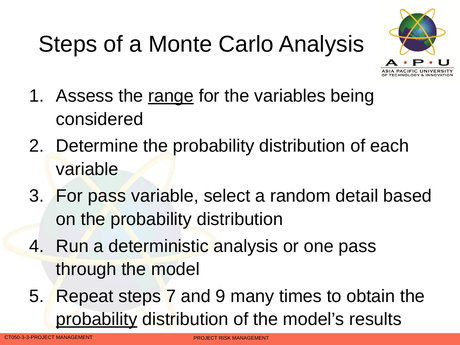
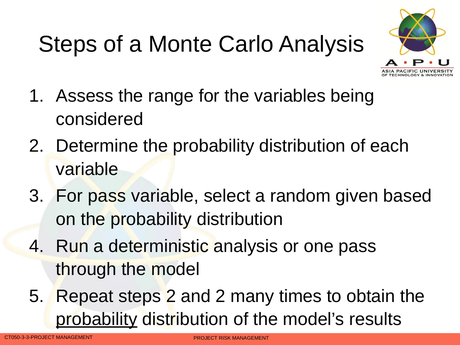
range underline: present -> none
detail: detail -> given
steps 7: 7 -> 2
and 9: 9 -> 2
